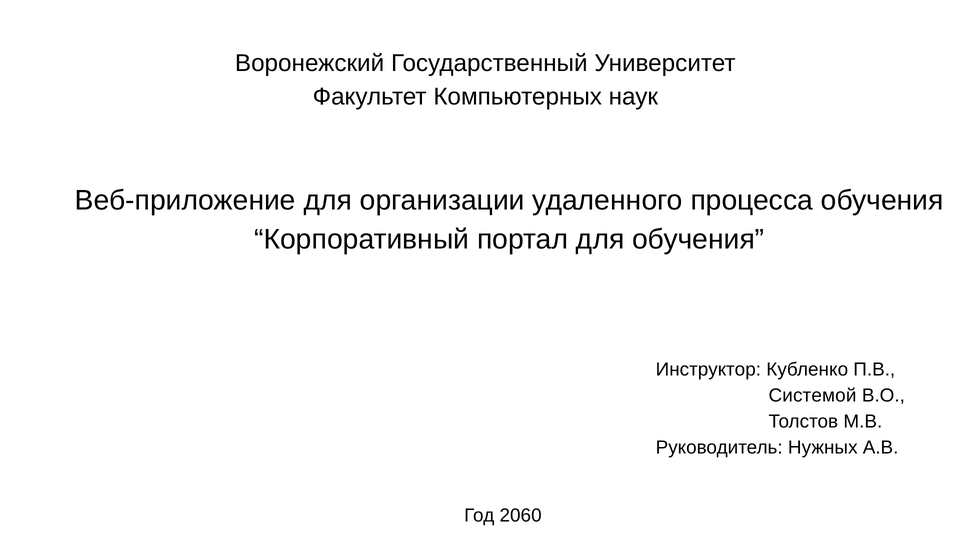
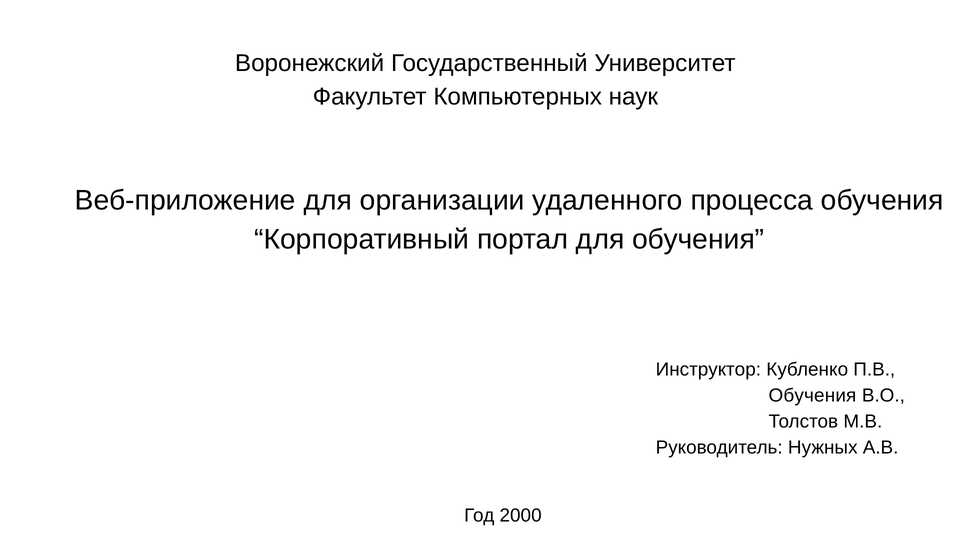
Системой at (812, 396): Системой -> Обучения
2060: 2060 -> 2000
